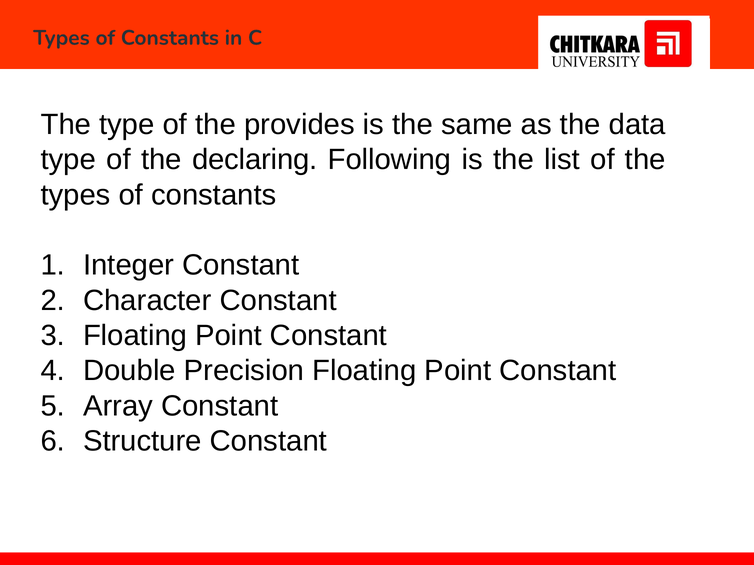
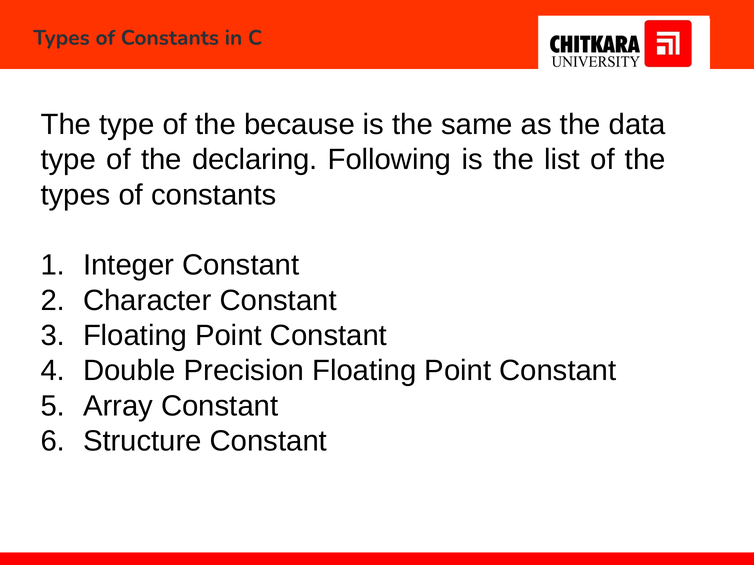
provides: provides -> because
